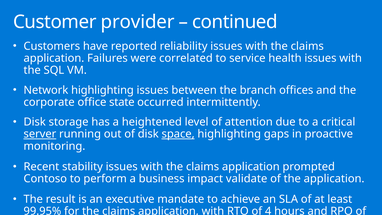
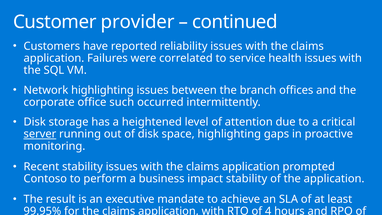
state: state -> such
space underline: present -> none
impact validate: validate -> stability
